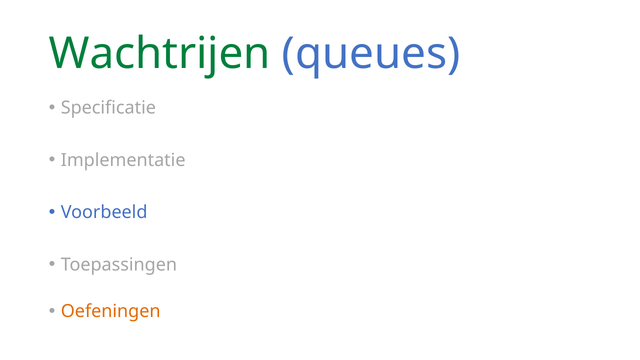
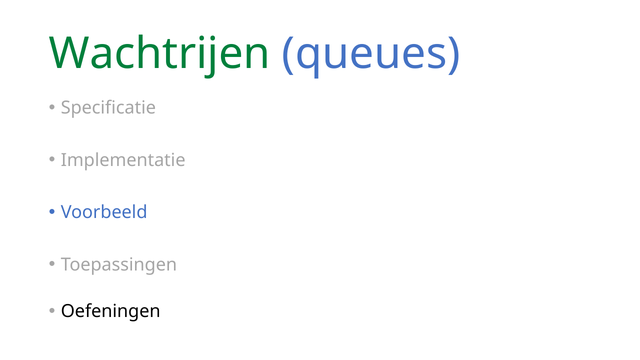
Oefeningen colour: orange -> black
